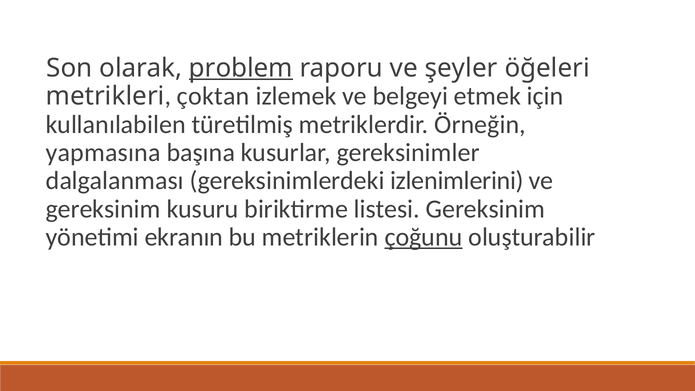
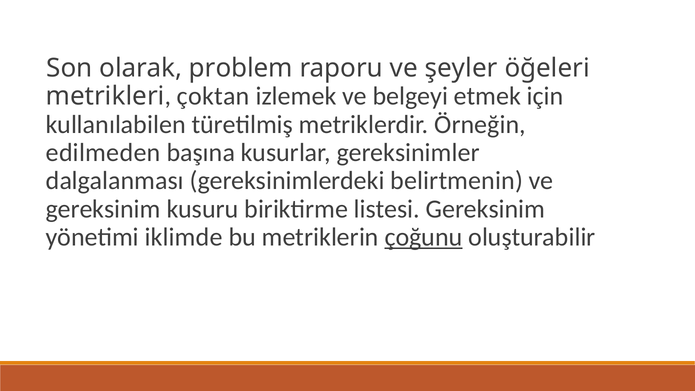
problem underline: present -> none
yapmasına: yapmasına -> edilmeden
izlenimlerini: izlenimlerini -> belirtmenin
ekranın: ekranın -> iklimde
